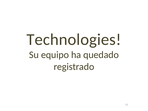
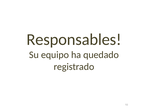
Technologies: Technologies -> Responsables
